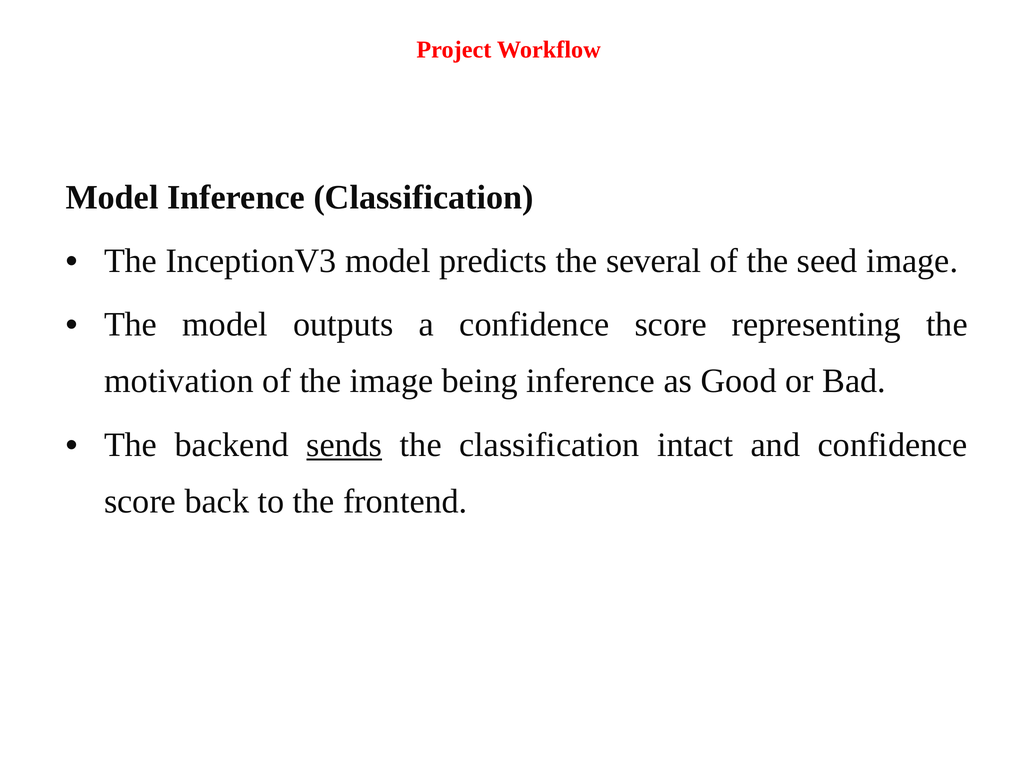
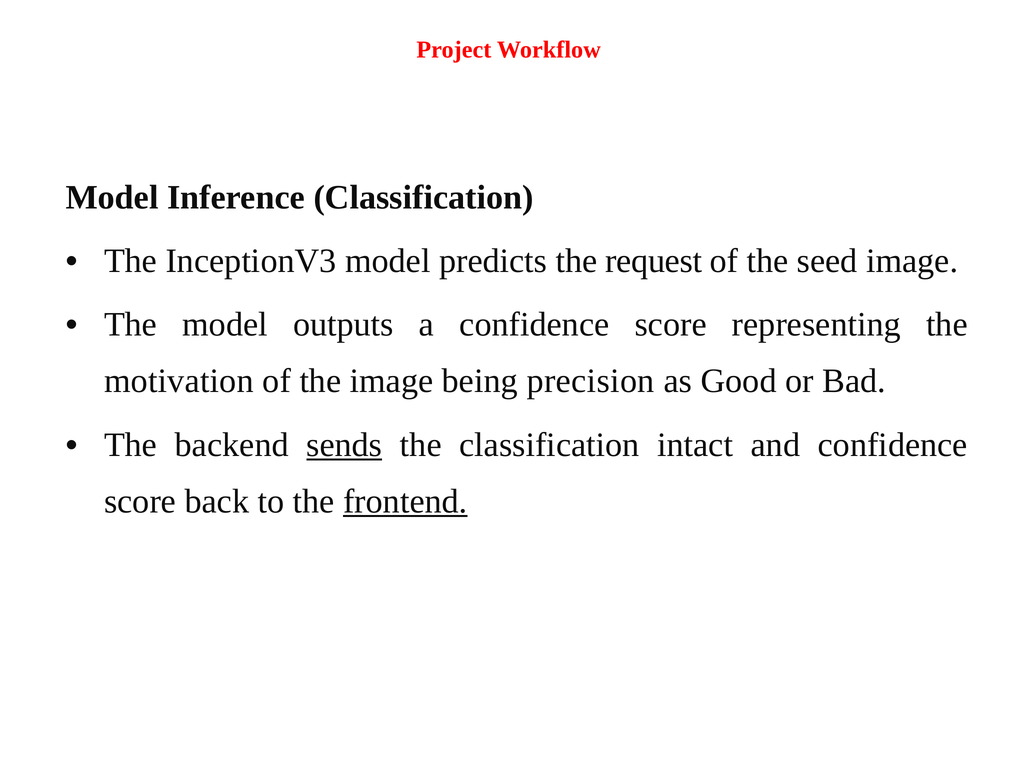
several: several -> request
being inference: inference -> precision
frontend underline: none -> present
